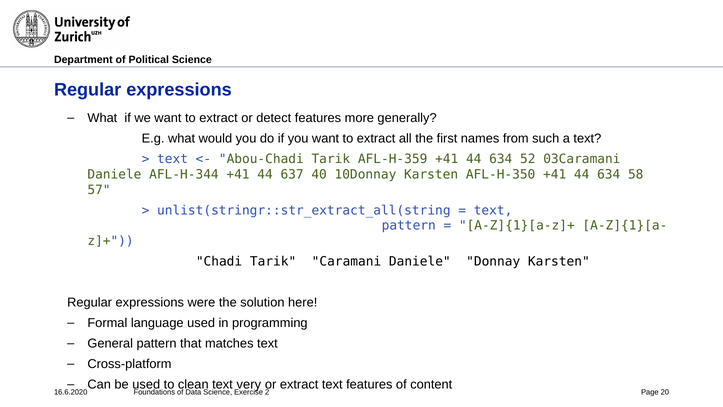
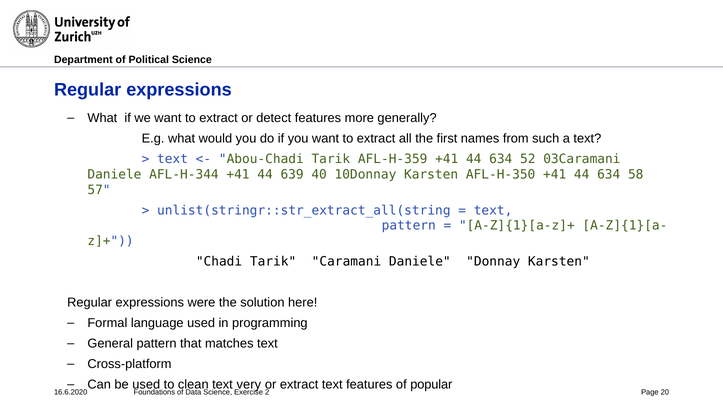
637: 637 -> 639
content: content -> popular
